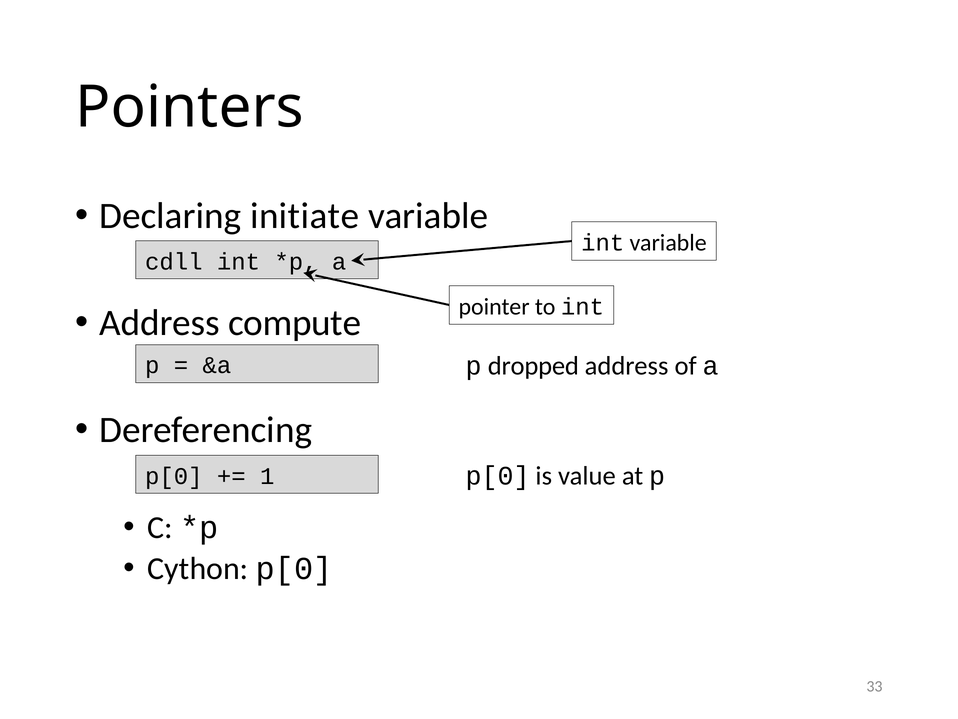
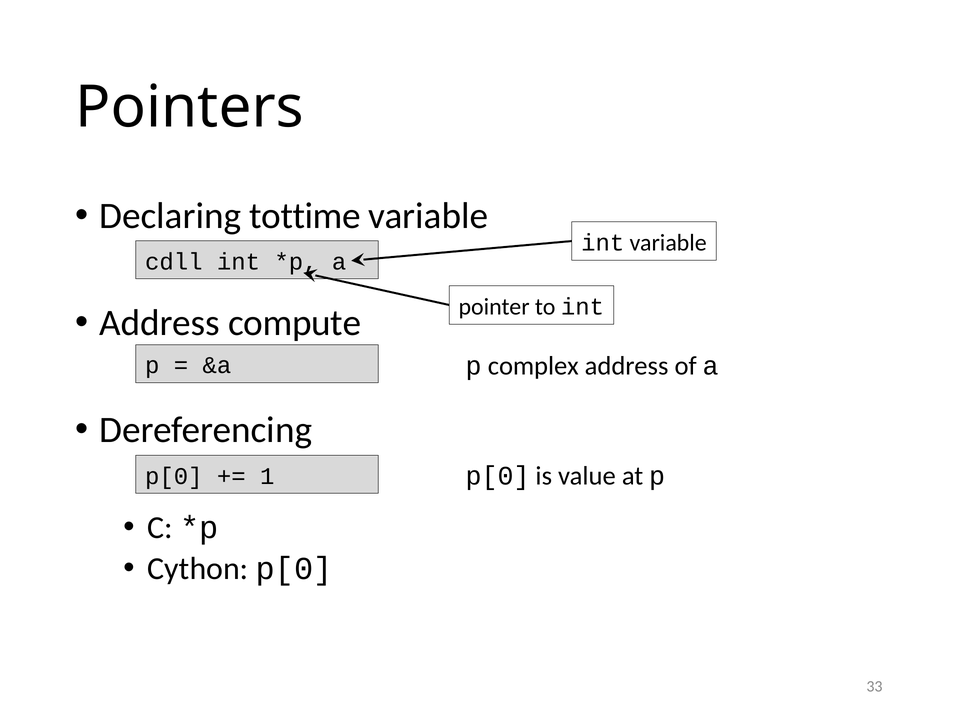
initiate: initiate -> tottime
dropped: dropped -> complex
